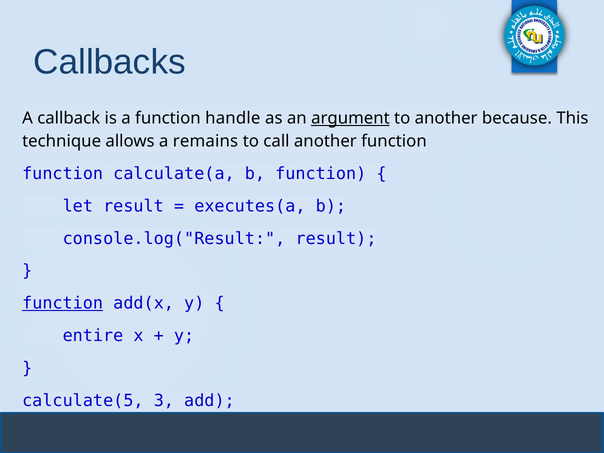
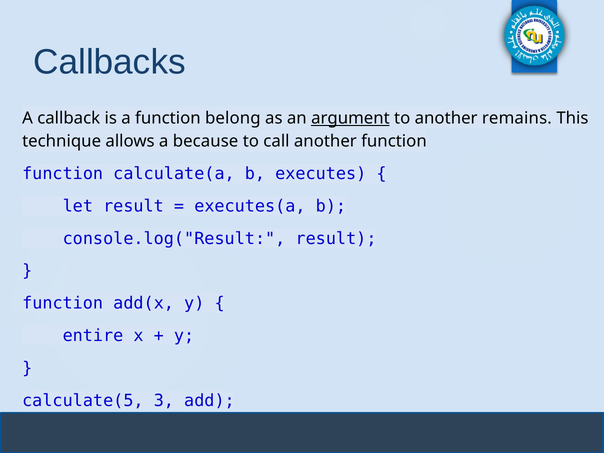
handle: handle -> belong
because: because -> remains
remains: remains -> because
b function: function -> executes
function at (63, 303) underline: present -> none
